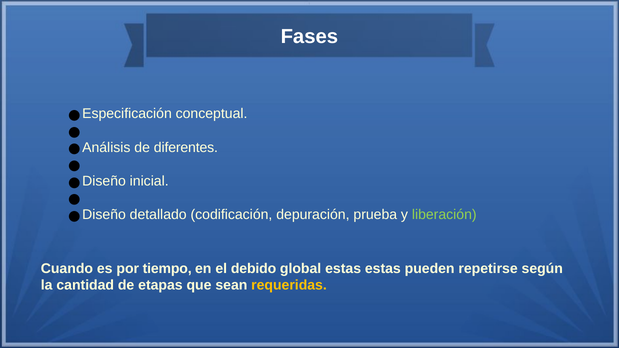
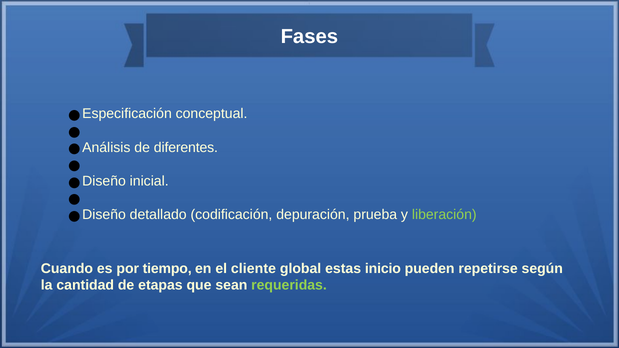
debido: debido -> cliente
estas estas: estas -> inicio
requeridas colour: yellow -> light green
